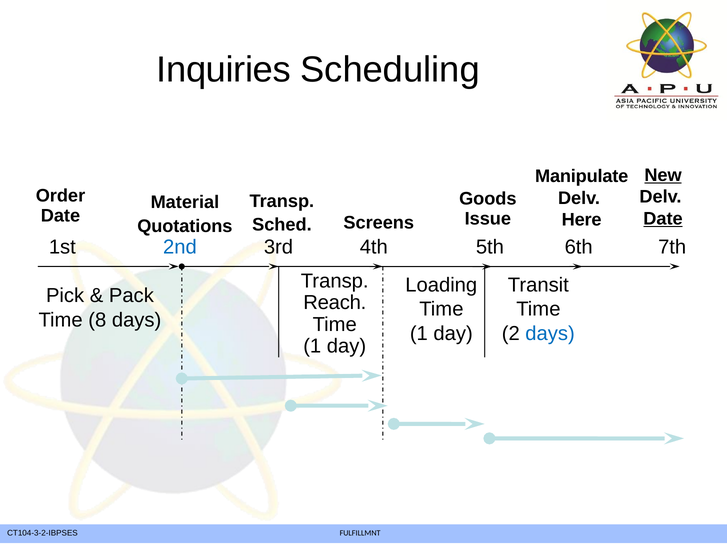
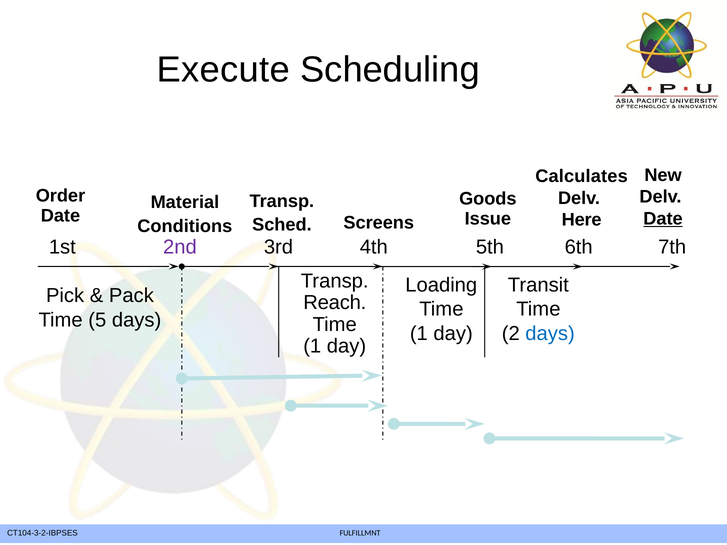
Inquiries: Inquiries -> Execute
New underline: present -> none
Manipulate: Manipulate -> Calculates
Quotations: Quotations -> Conditions
2nd colour: blue -> purple
8: 8 -> 5
